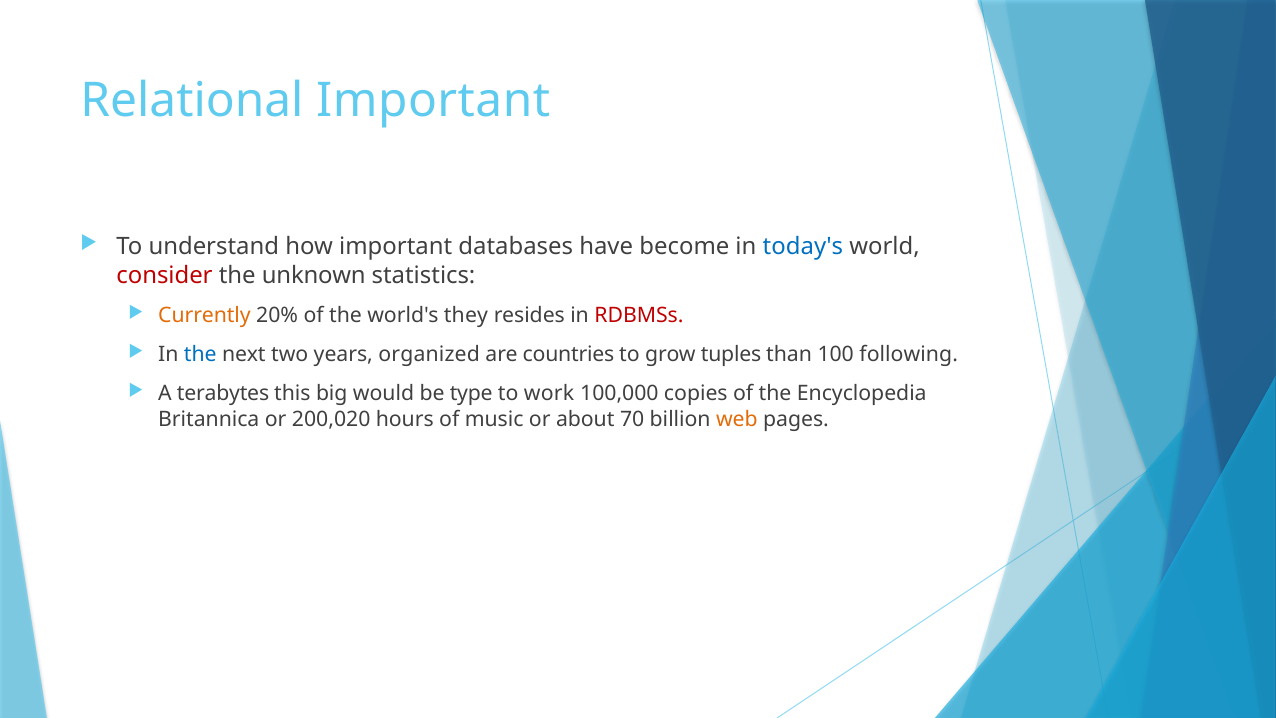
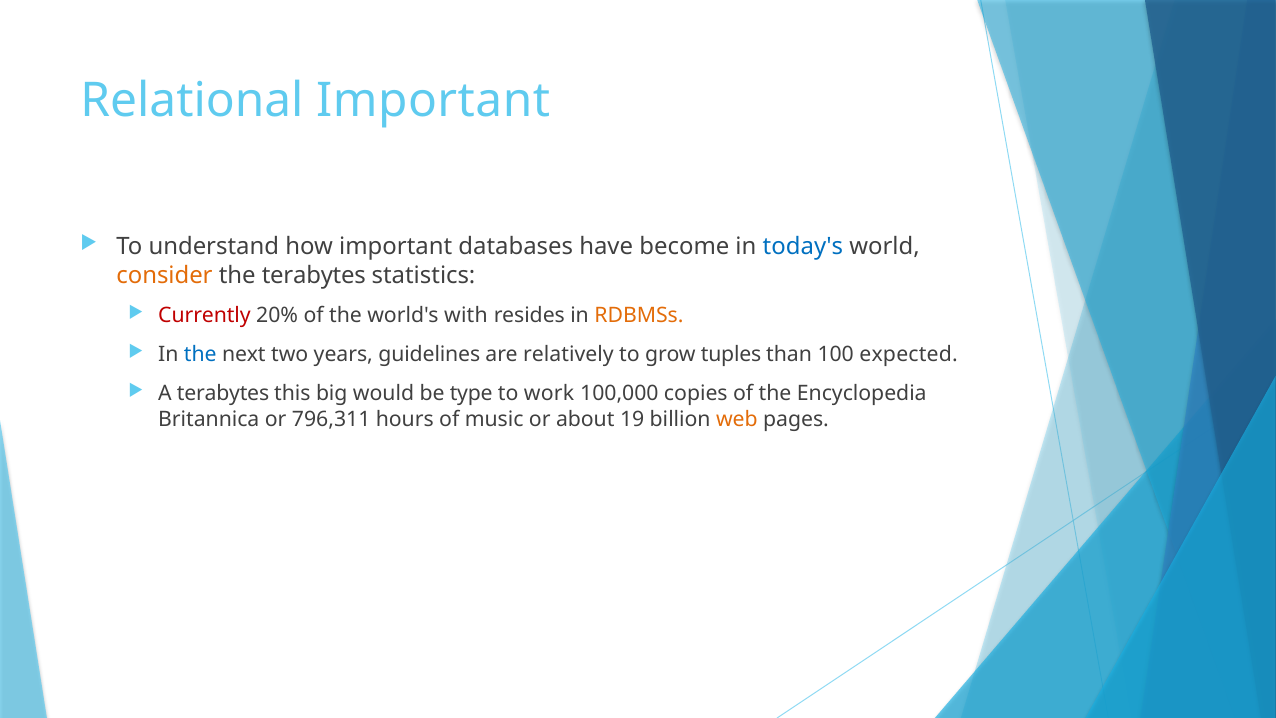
consider colour: red -> orange
the unknown: unknown -> terabytes
Currently colour: orange -> red
they: they -> with
RDBMSs colour: red -> orange
organized: organized -> guidelines
countries: countries -> relatively
following: following -> expected
200,020: 200,020 -> 796,311
70: 70 -> 19
